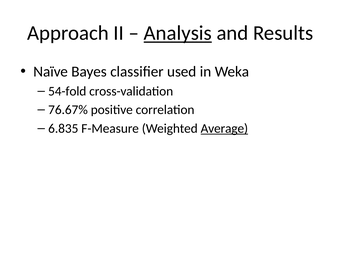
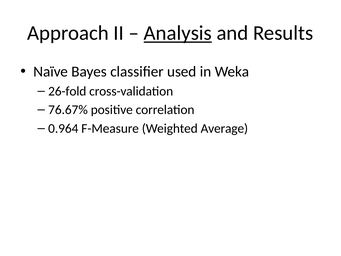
54-fold: 54-fold -> 26-fold
6.835: 6.835 -> 0.964
Average underline: present -> none
